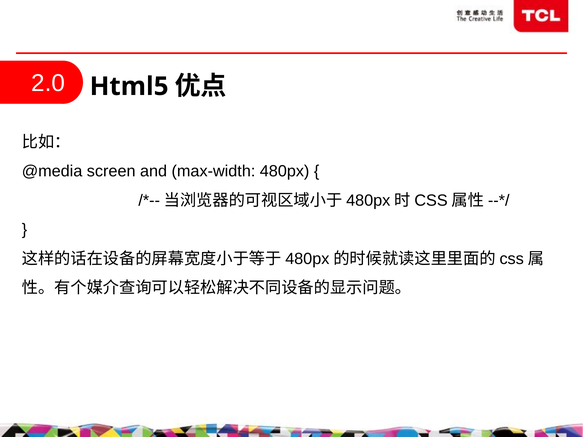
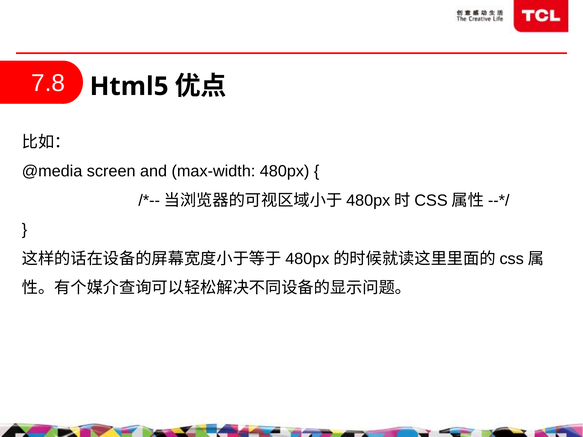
2.0: 2.0 -> 7.8
